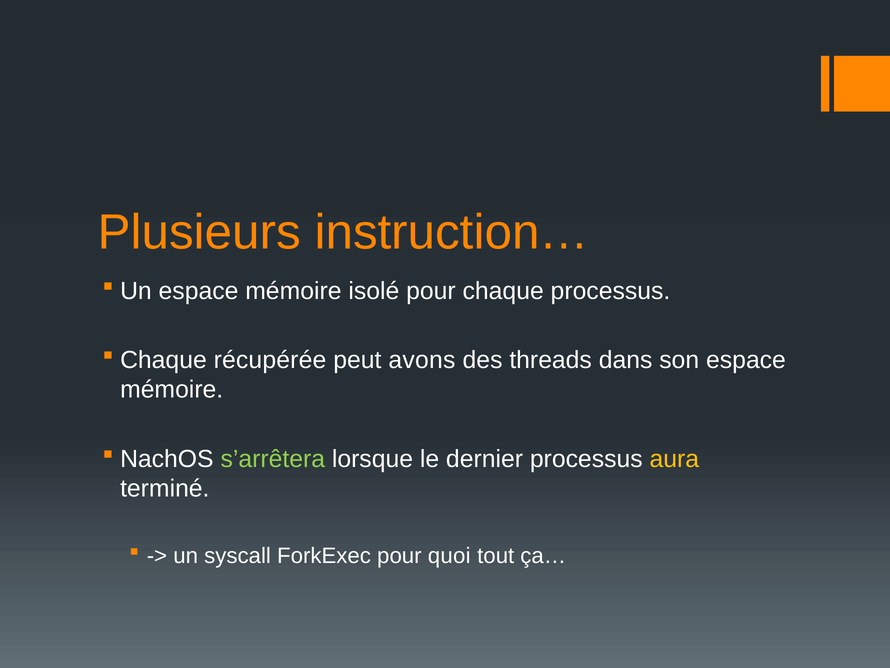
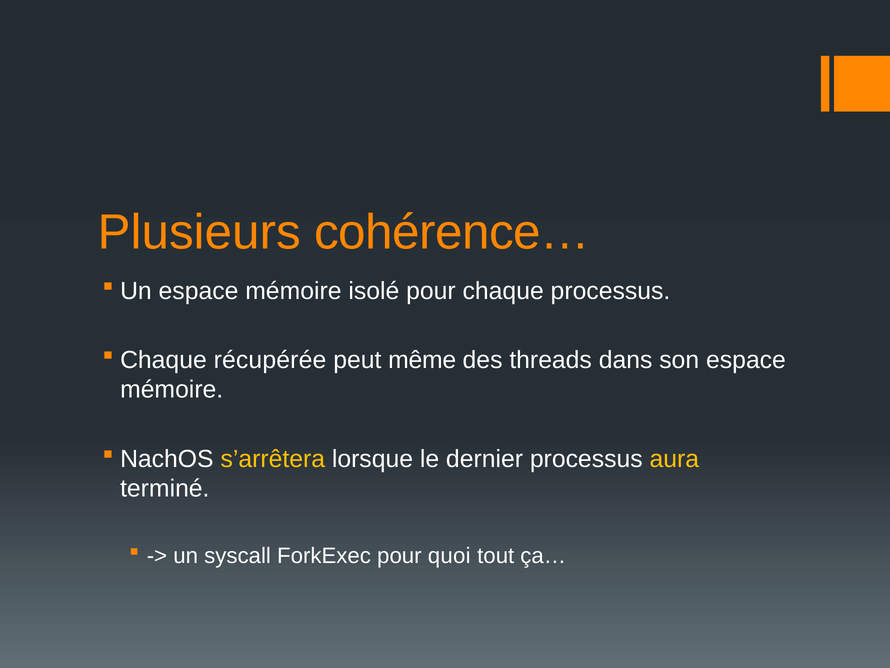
instruction…: instruction… -> cohérence…
avons: avons -> même
s’arrêtera colour: light green -> yellow
